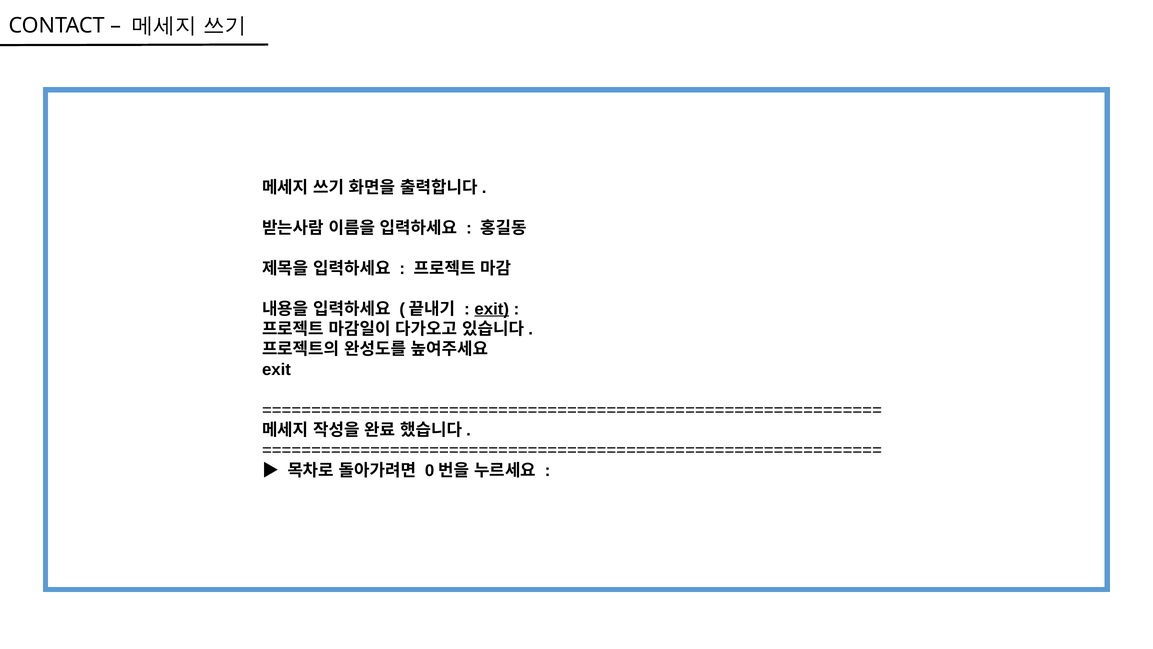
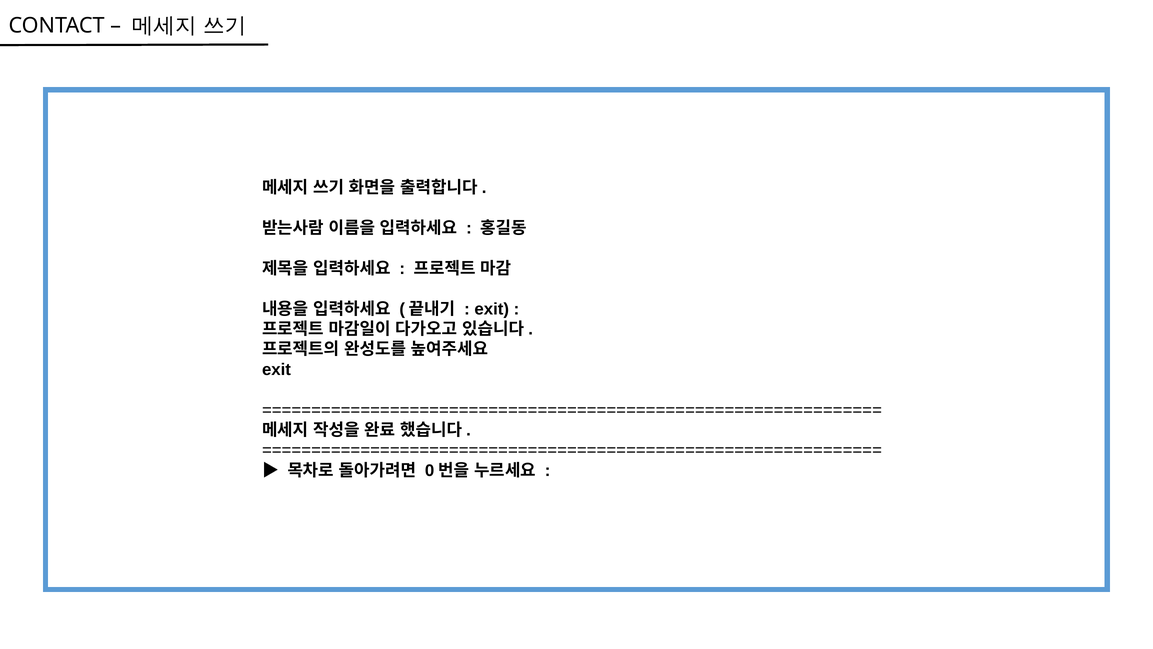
exit at (492, 309) underline: present -> none
